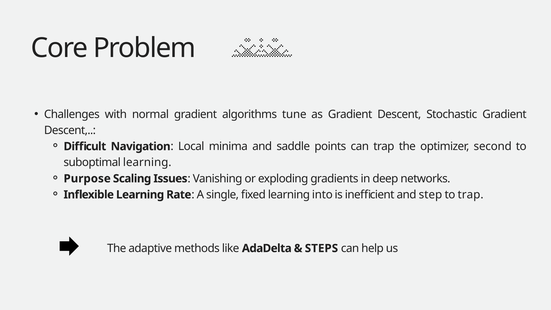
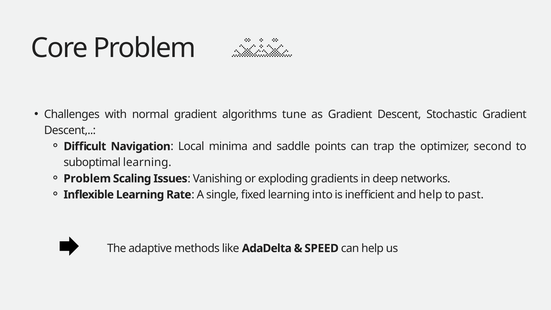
Purpose at (87, 179): Purpose -> Problem
and step: step -> help
to trap: trap -> past
STEPS: STEPS -> SPEED
